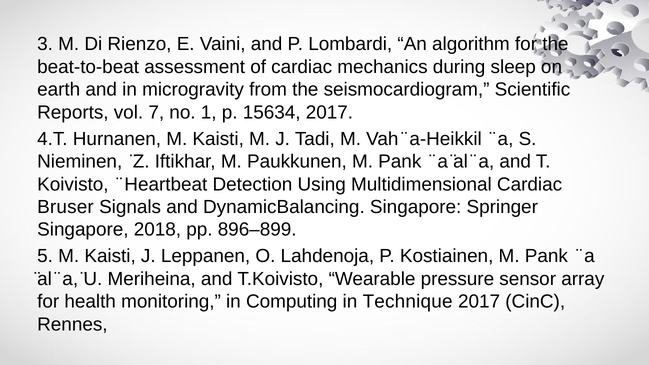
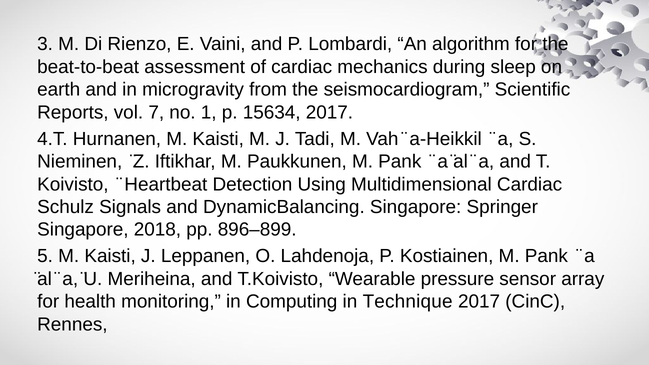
Bruser: Bruser -> Schulz
